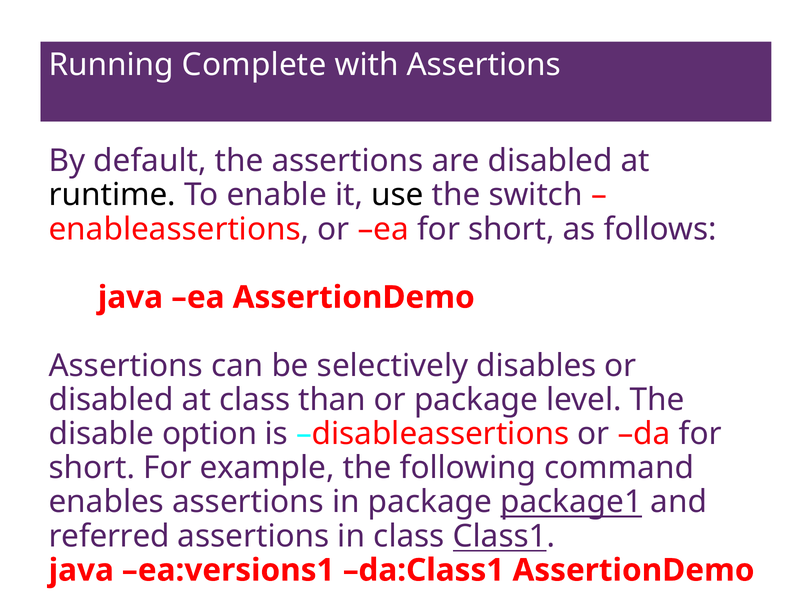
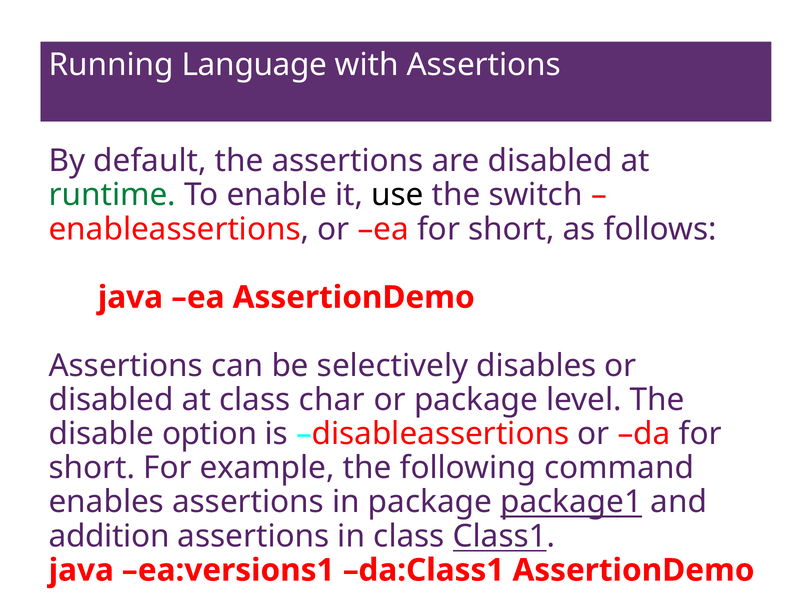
Complete: Complete -> Language
runtime colour: black -> green
than: than -> char
referred: referred -> addition
